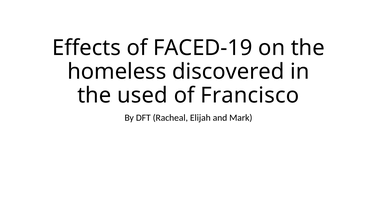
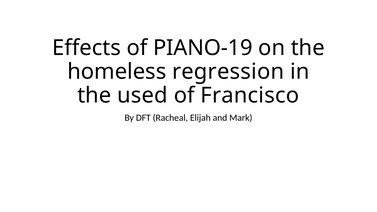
FACED-19: FACED-19 -> PIANO-19
discovered: discovered -> regression
